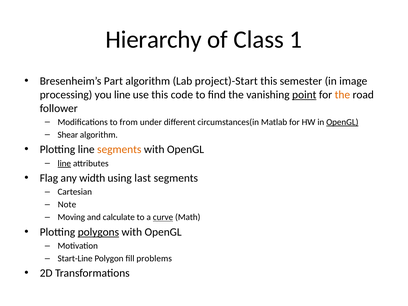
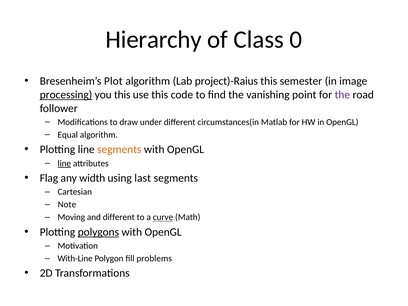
1: 1 -> 0
Part: Part -> Plot
project)-Start: project)-Start -> project)-Raius
processing underline: none -> present
you line: line -> this
point underline: present -> none
the at (342, 95) colour: orange -> purple
from: from -> draw
OpenGL at (342, 122) underline: present -> none
Shear: Shear -> Equal
and calculate: calculate -> different
Start-Line: Start-Line -> With-Line
